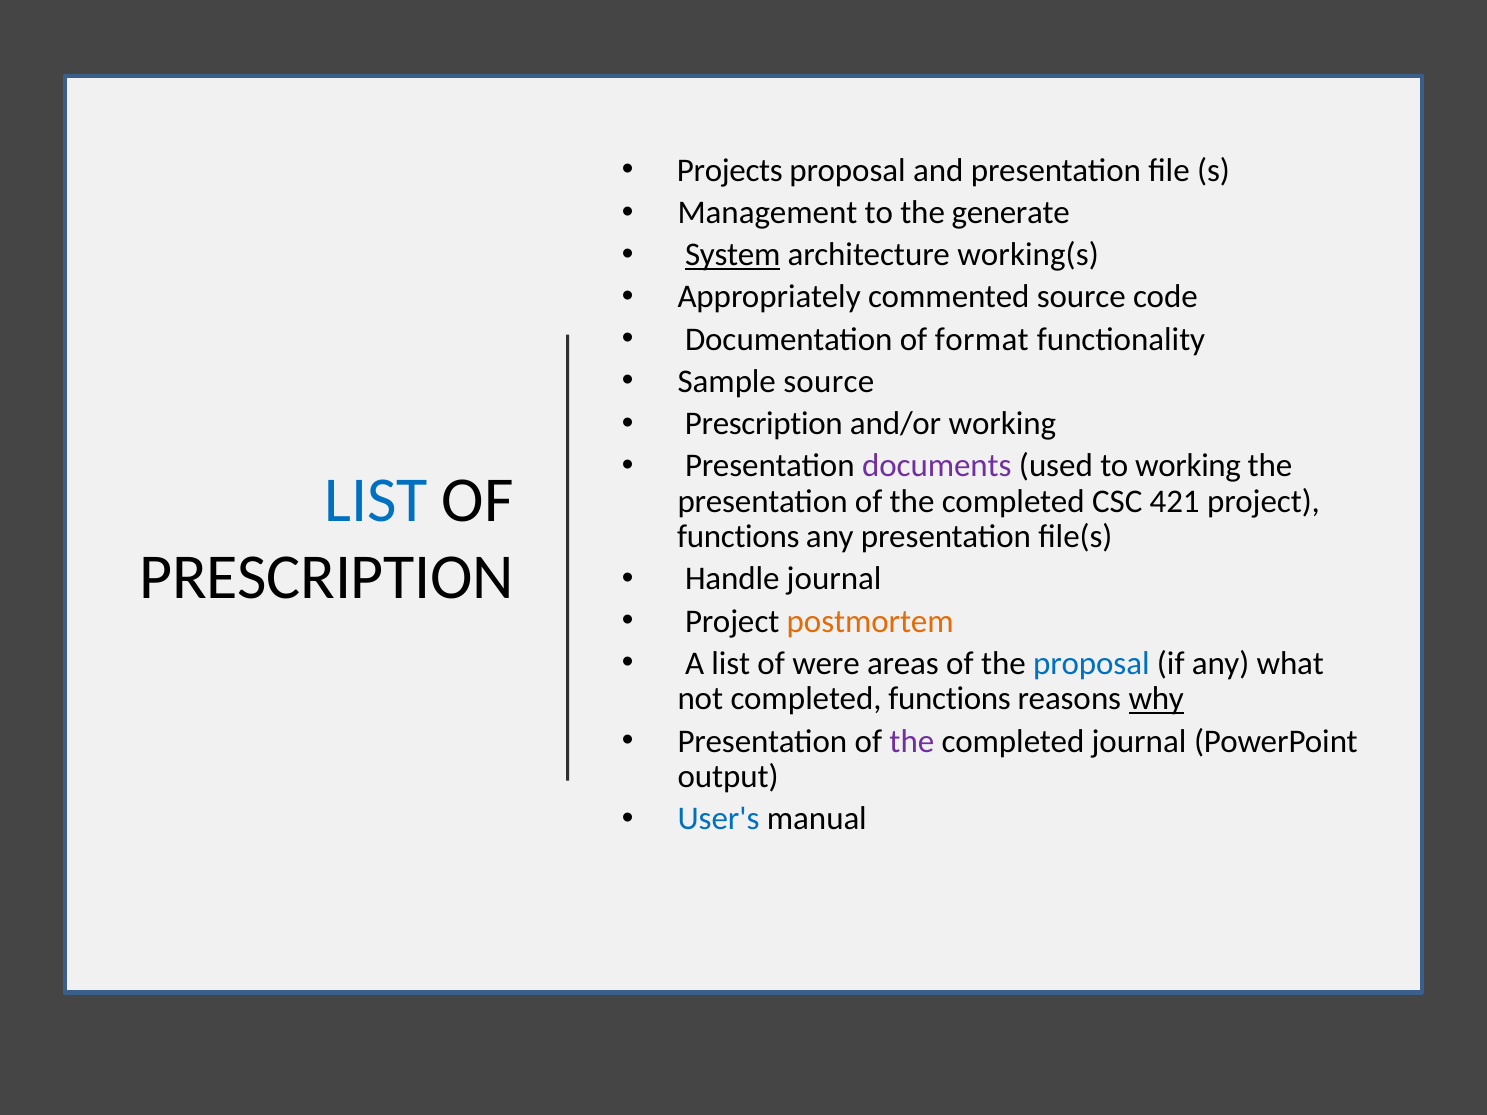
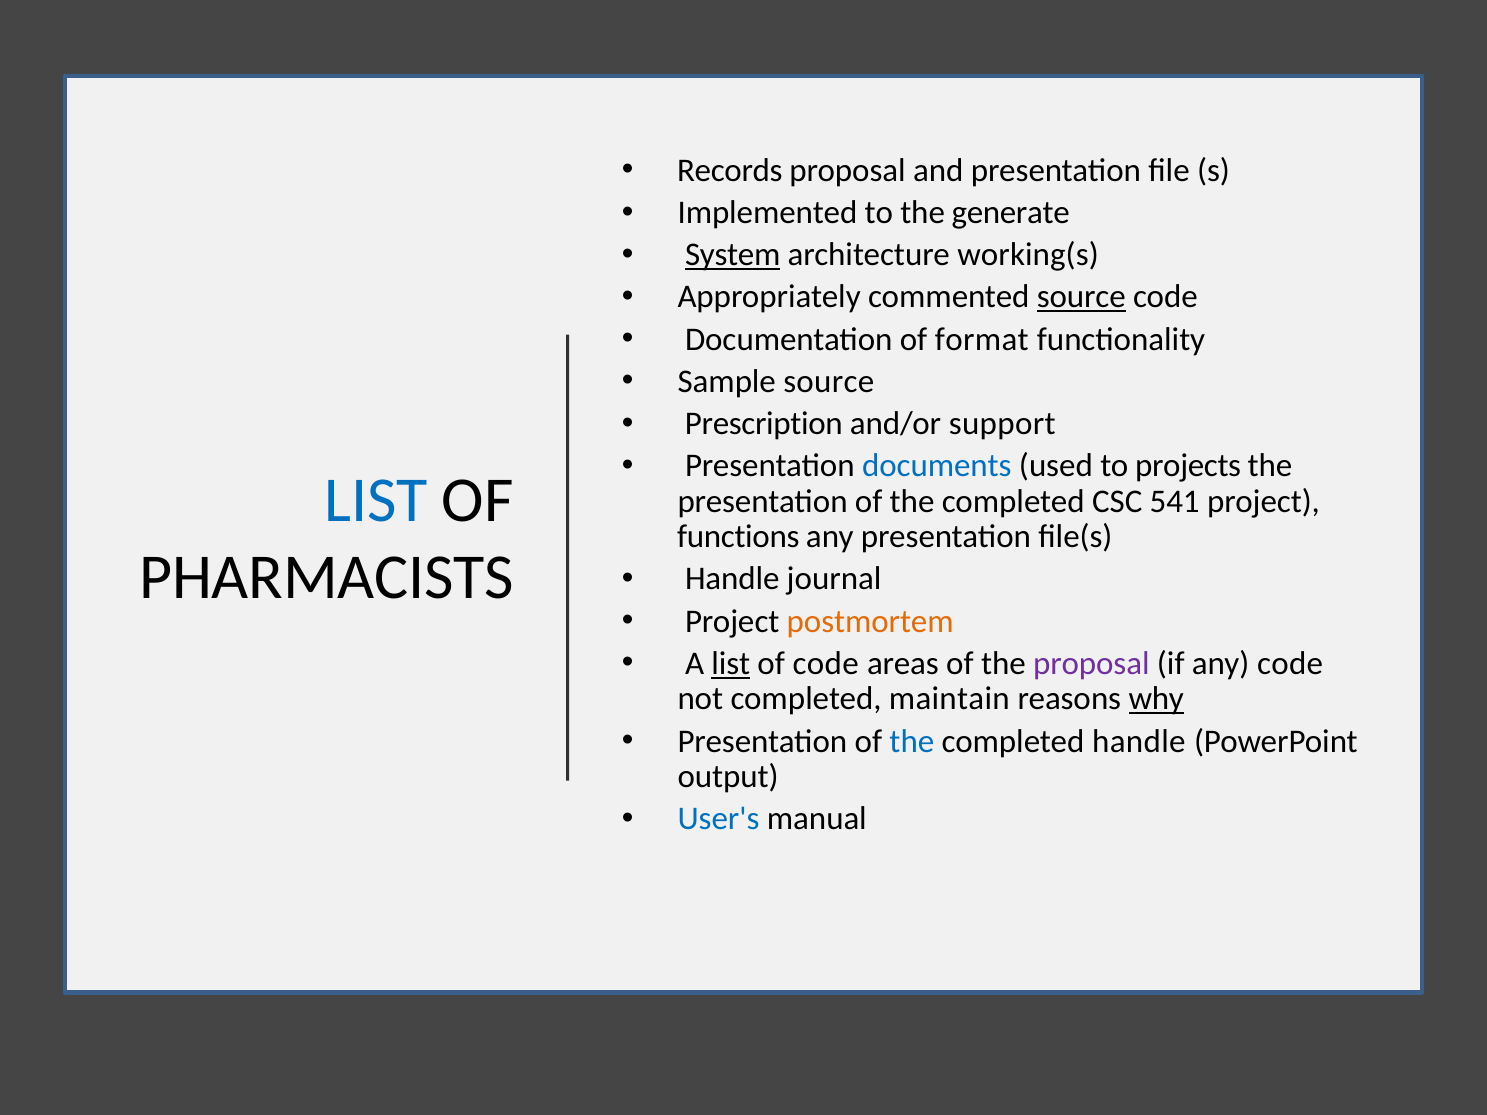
Projects: Projects -> Records
Management: Management -> Implemented
source at (1081, 297) underline: none -> present
and/or working: working -> support
documents colour: purple -> blue
to working: working -> projects
421: 421 -> 541
PRESCRIPTION at (327, 577): PRESCRIPTION -> PHARMACISTS
list at (731, 664) underline: none -> present
of were: were -> code
proposal at (1091, 664) colour: blue -> purple
any what: what -> code
completed functions: functions -> maintain
the at (912, 741) colour: purple -> blue
completed journal: journal -> handle
